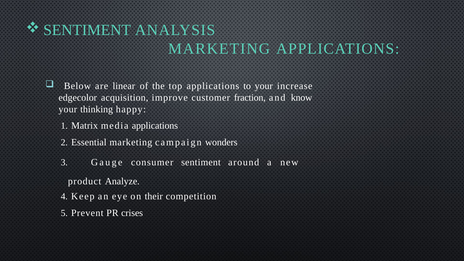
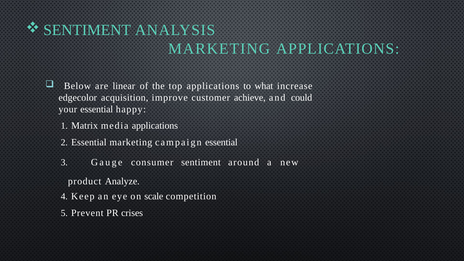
to your: your -> what
fraction: fraction -> achieve
know: know -> could
your thinking: thinking -> essential
campaign wonders: wonders -> essential
their: their -> scale
